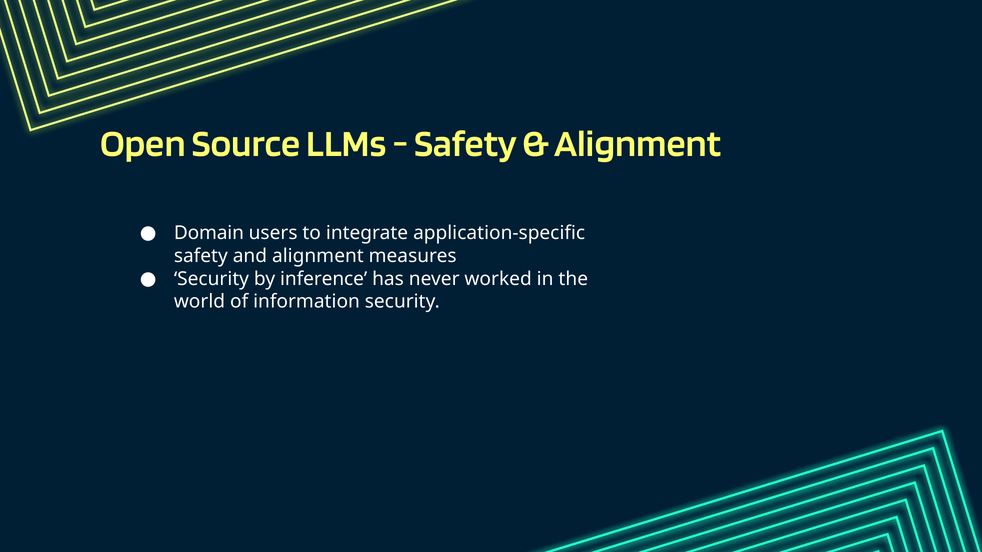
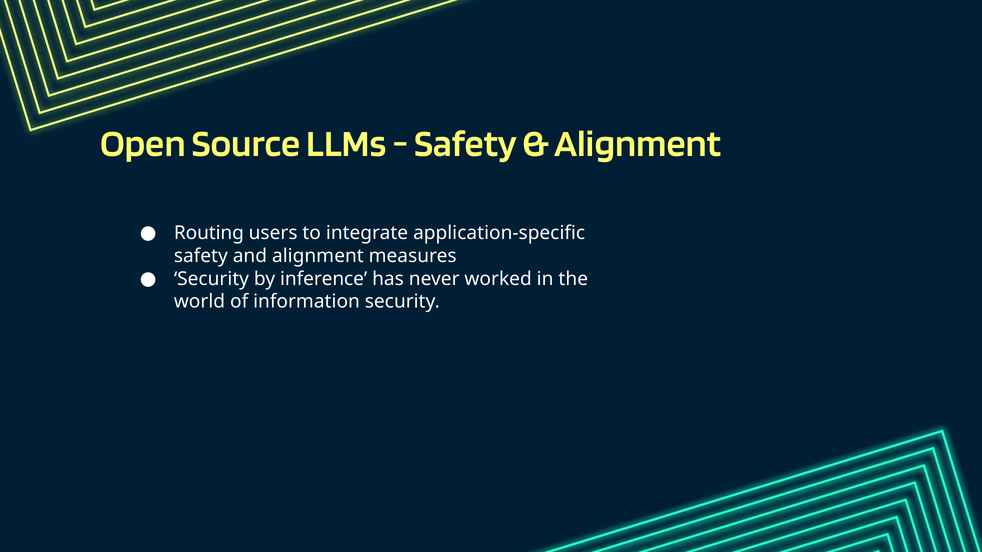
Domain: Domain -> Routing
